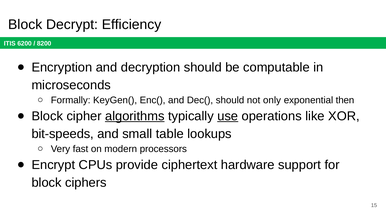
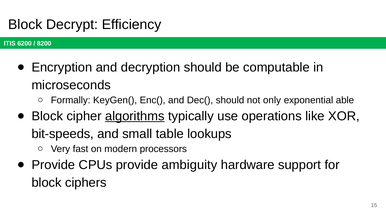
then: then -> able
use underline: present -> none
Encrypt at (53, 165): Encrypt -> Provide
ciphertext: ciphertext -> ambiguity
